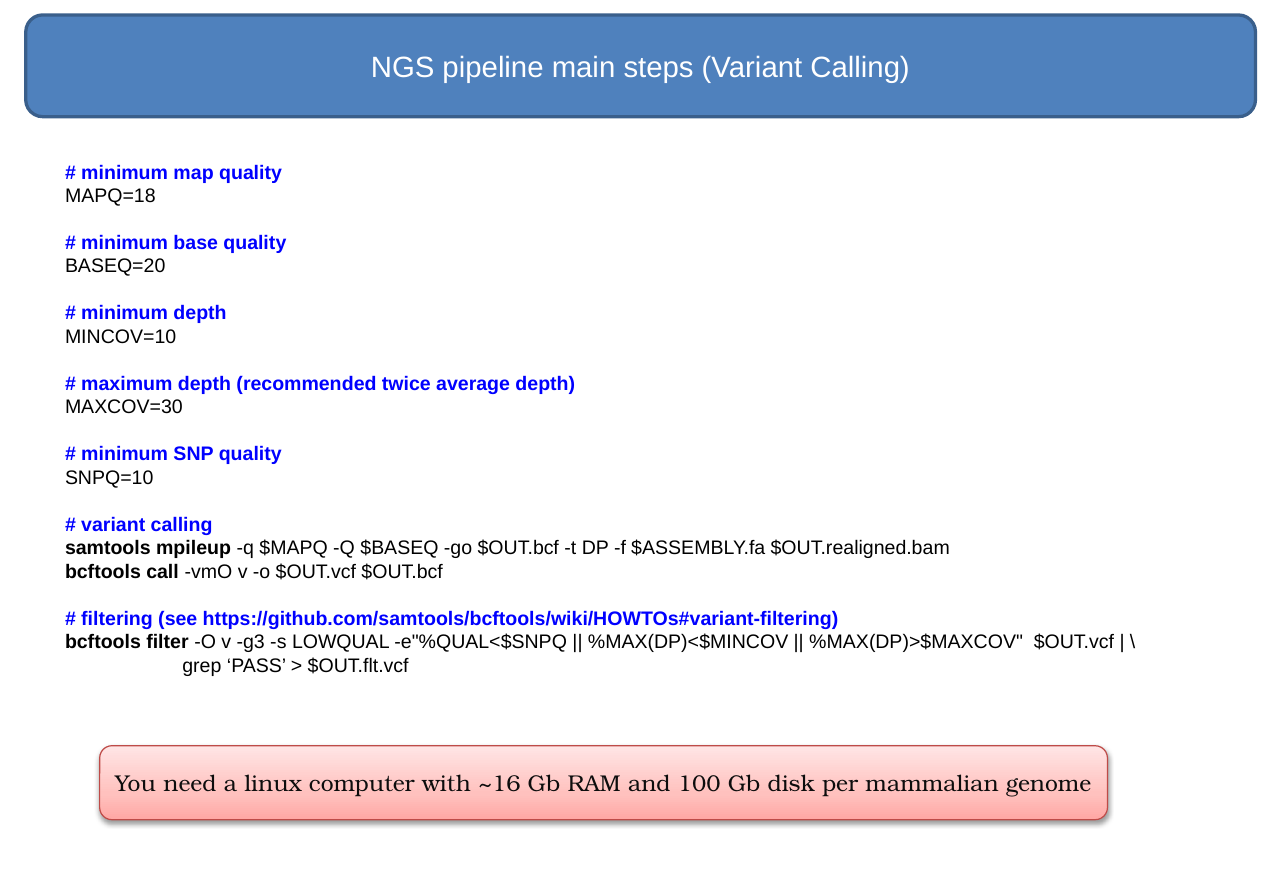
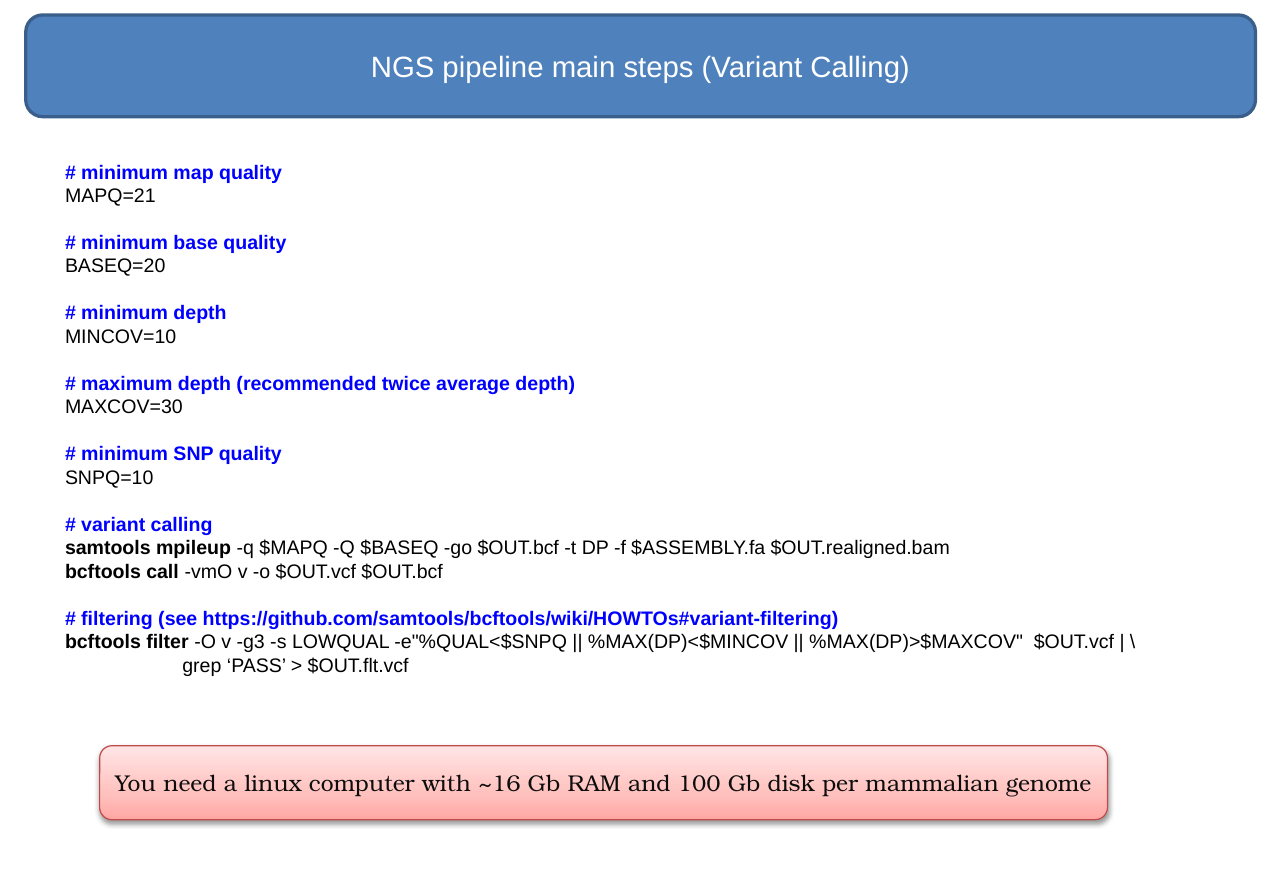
MAPQ=18: MAPQ=18 -> MAPQ=21
